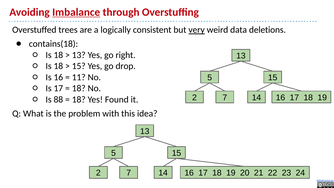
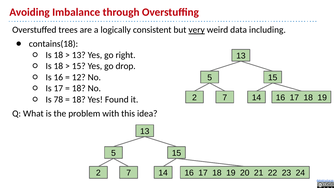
Imbalance underline: present -> none
deletions: deletions -> including
11: 11 -> 12
88: 88 -> 78
